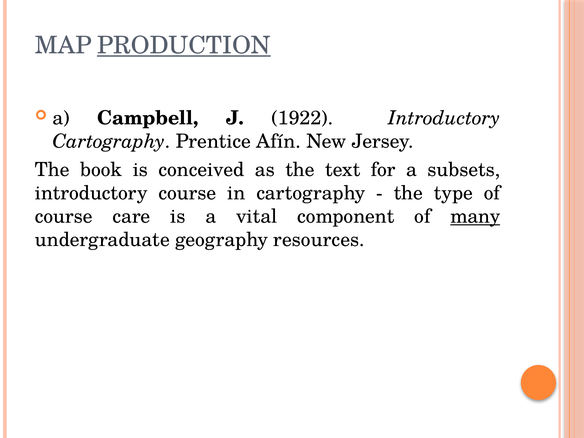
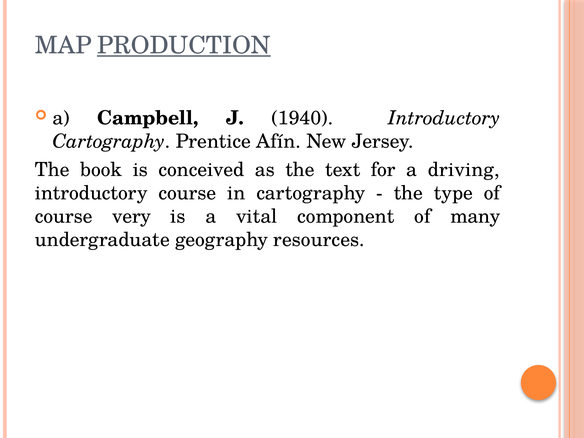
1922: 1922 -> 1940
subsets: subsets -> driving
care: care -> very
many underline: present -> none
